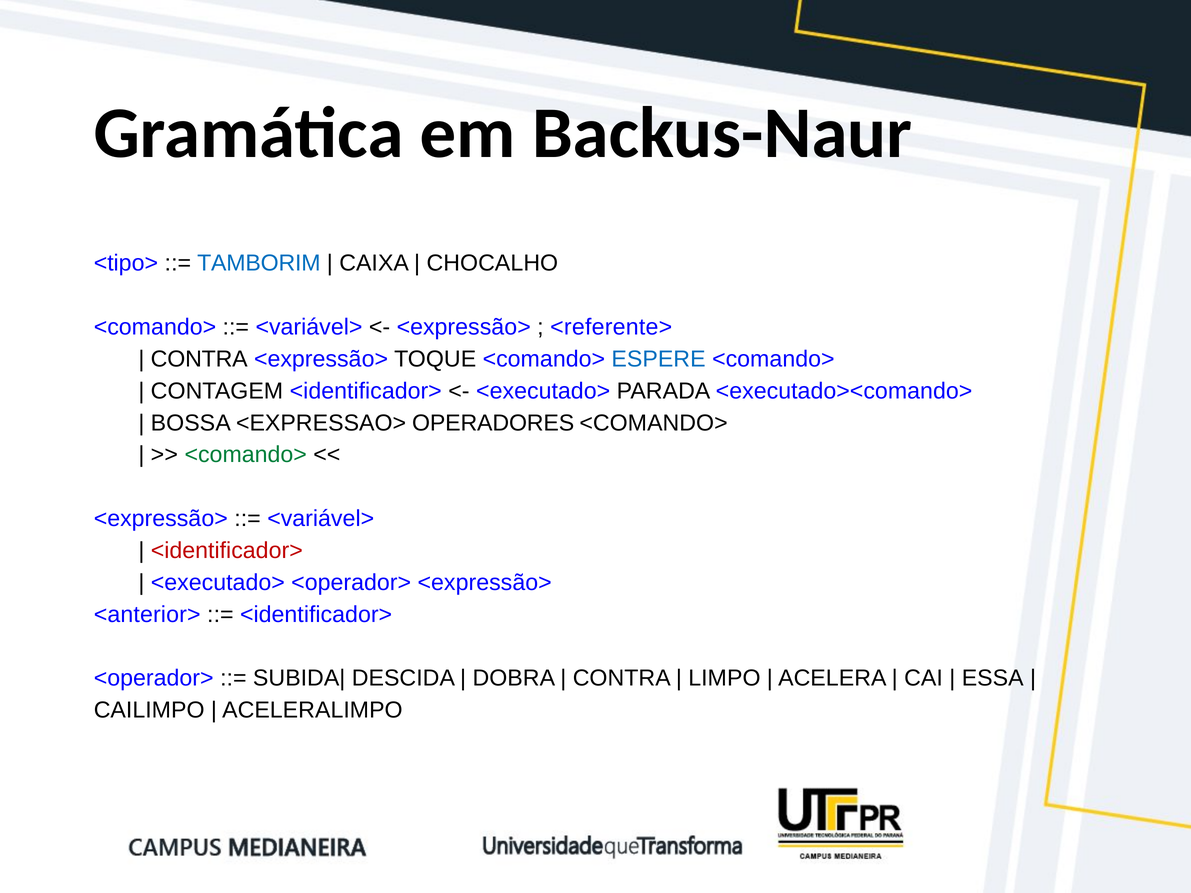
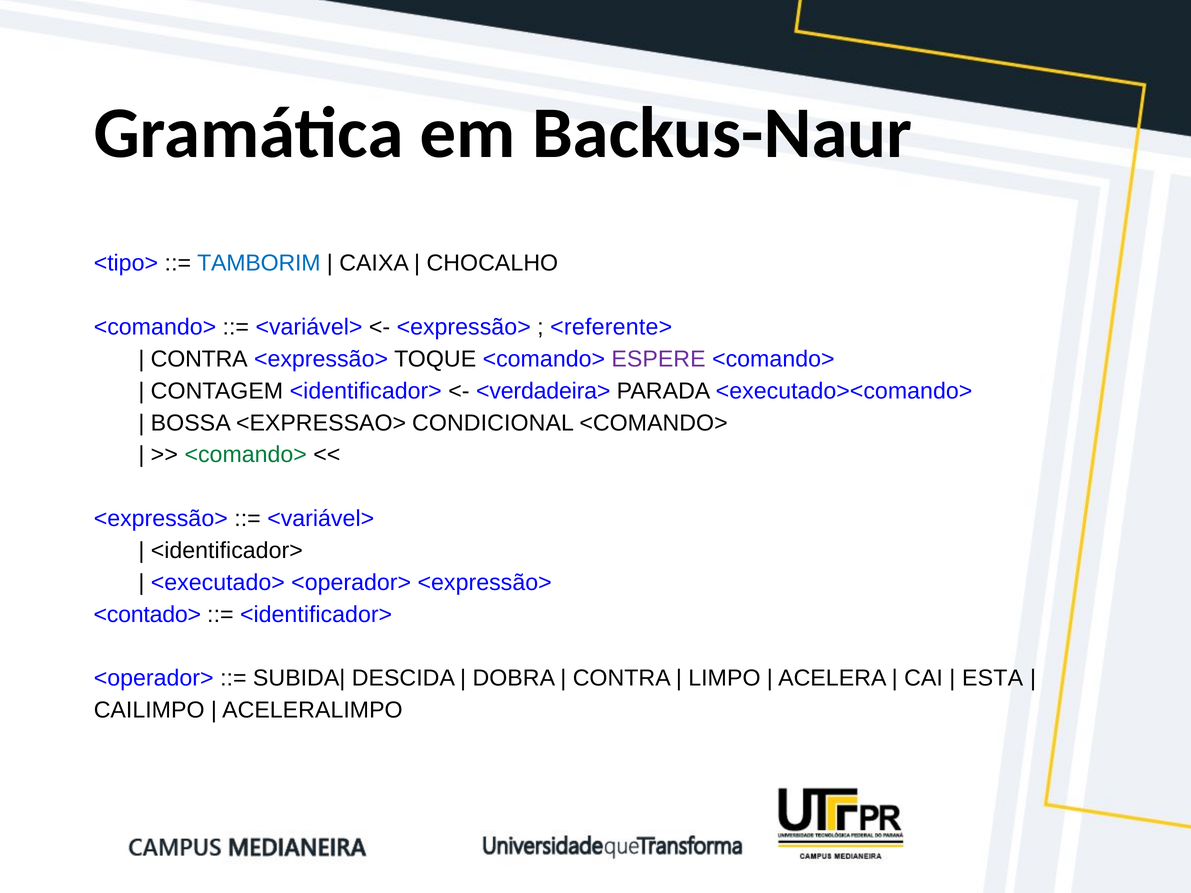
ESPERE colour: blue -> purple
<executado> at (543, 391): <executado> -> <verdadeira>
OPERADORES: OPERADORES -> CONDICIONAL
<identificador> at (227, 551) colour: red -> black
<anterior>: <anterior> -> <contado>
ESSA: ESSA -> ESTA
